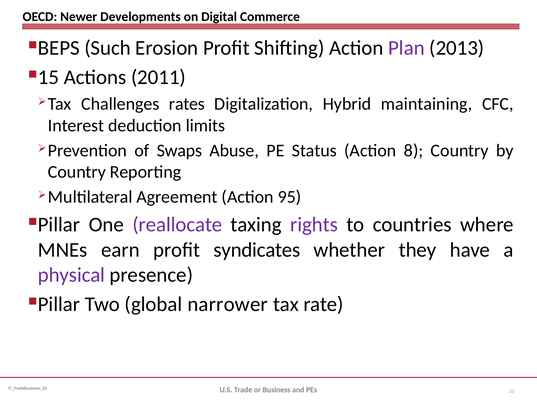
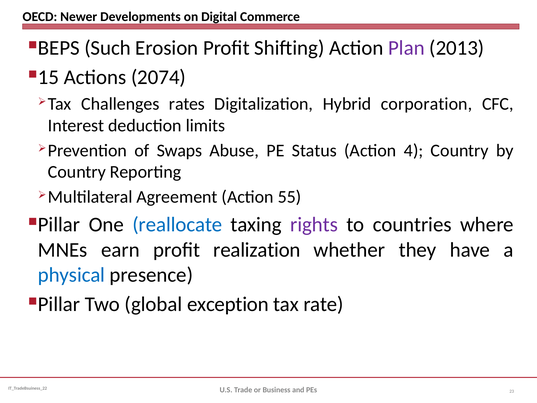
2011: 2011 -> 2074
maintaining: maintaining -> corporation
8: 8 -> 4
95: 95 -> 55
reallocate colour: purple -> blue
syndicates: syndicates -> realization
physical colour: purple -> blue
narrower: narrower -> exception
